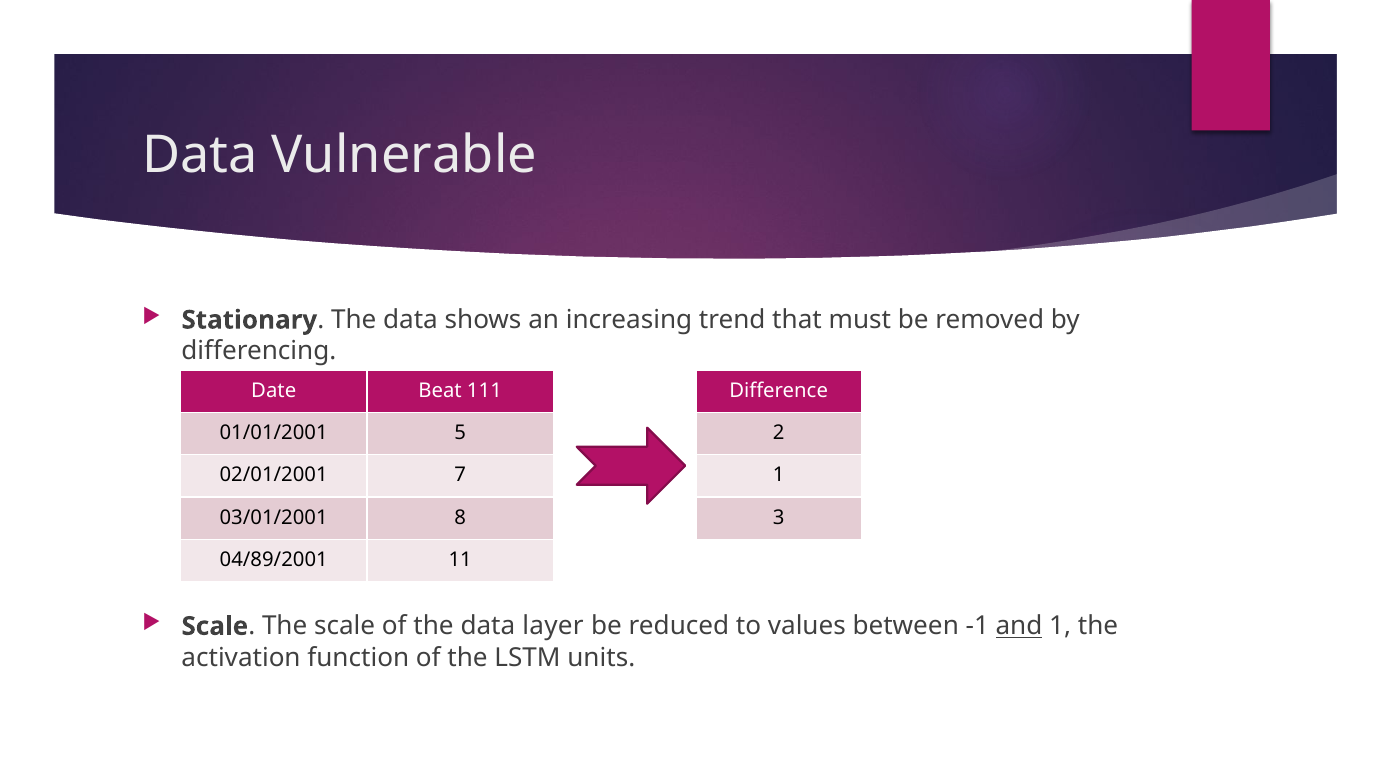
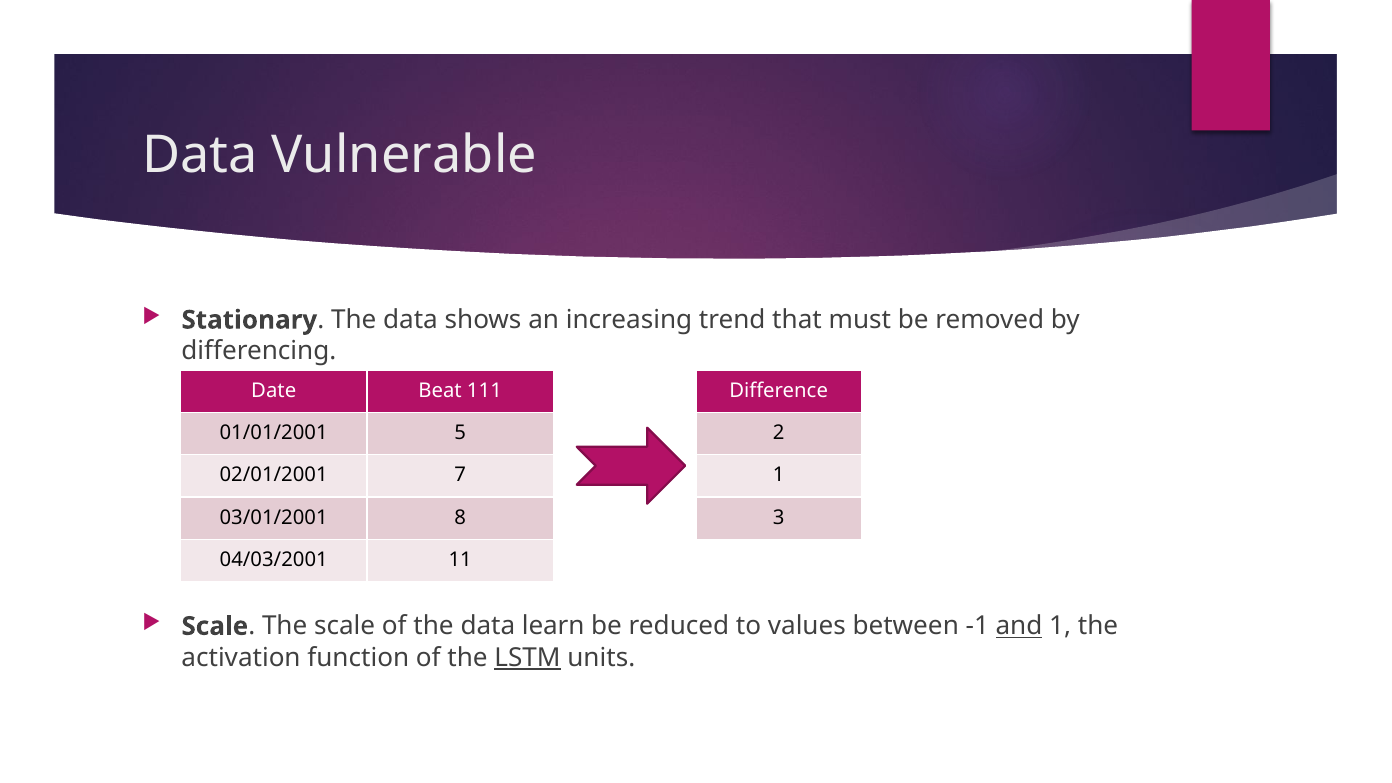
04/89/2001: 04/89/2001 -> 04/03/2001
layer: layer -> learn
LSTM underline: none -> present
